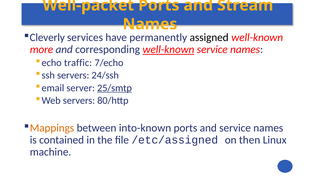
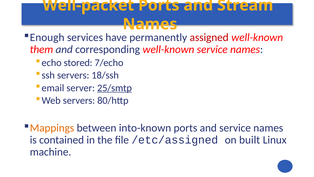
Cleverly: Cleverly -> Enough
assigned colour: black -> red
more: more -> them
well-known at (168, 49) underline: present -> none
traffic: traffic -> stored
24/ssh: 24/ssh -> 18/ssh
then: then -> built
